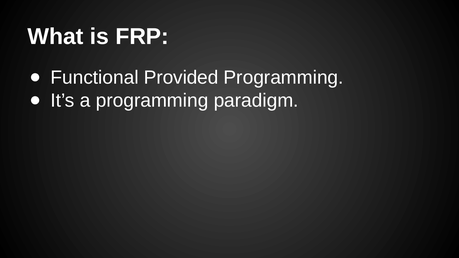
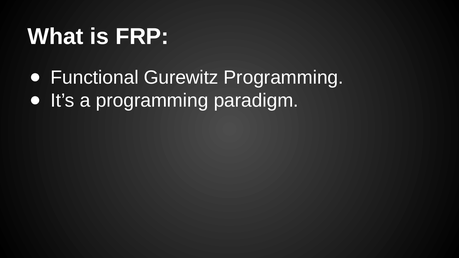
Provided: Provided -> Gurewitz
